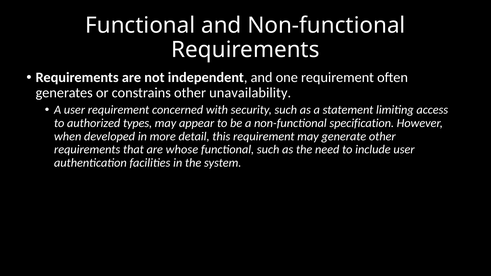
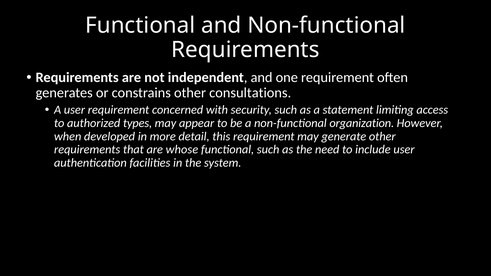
unavailability: unavailability -> consultations
specification: specification -> organization
